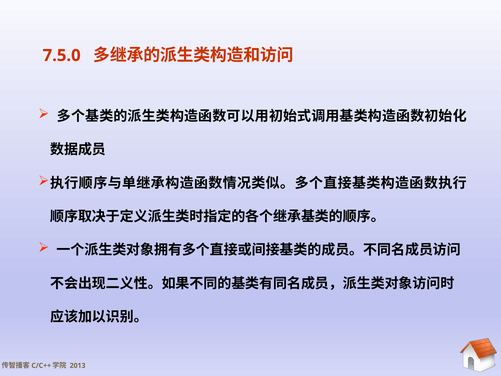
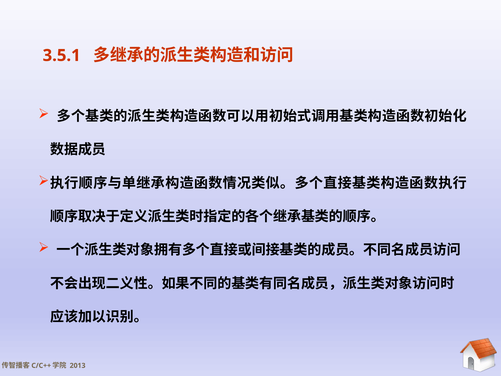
7.5.0: 7.5.0 -> 3.5.1
